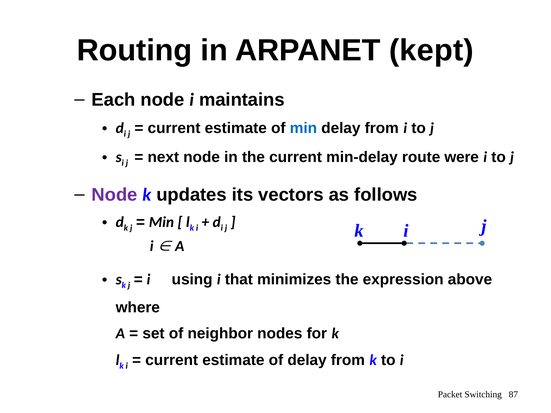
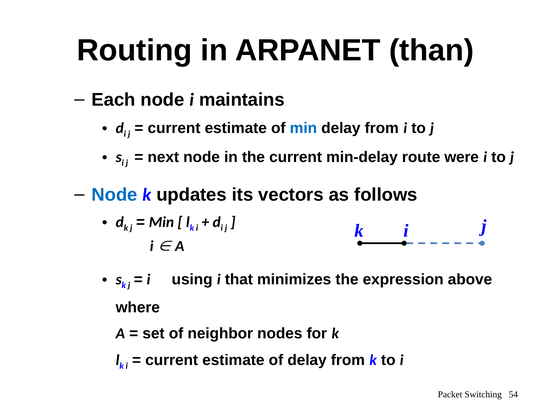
kept: kept -> than
Node at (115, 195) colour: purple -> blue
87: 87 -> 54
